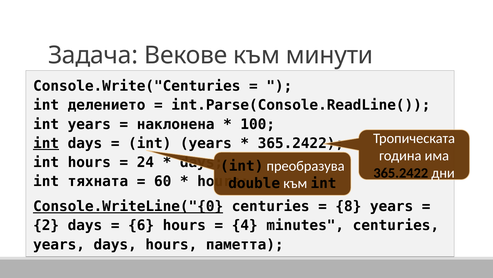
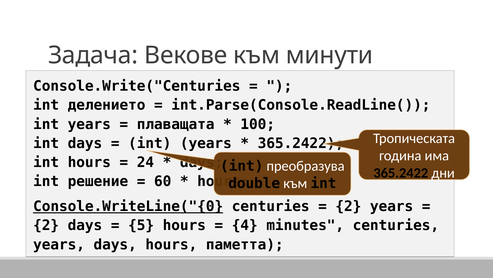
наклонена: наклонена -> плаващата
int at (46, 143) underline: present -> none
тяхната: тяхната -> решение
8 at (348, 206): 8 -> 2
6: 6 -> 5
